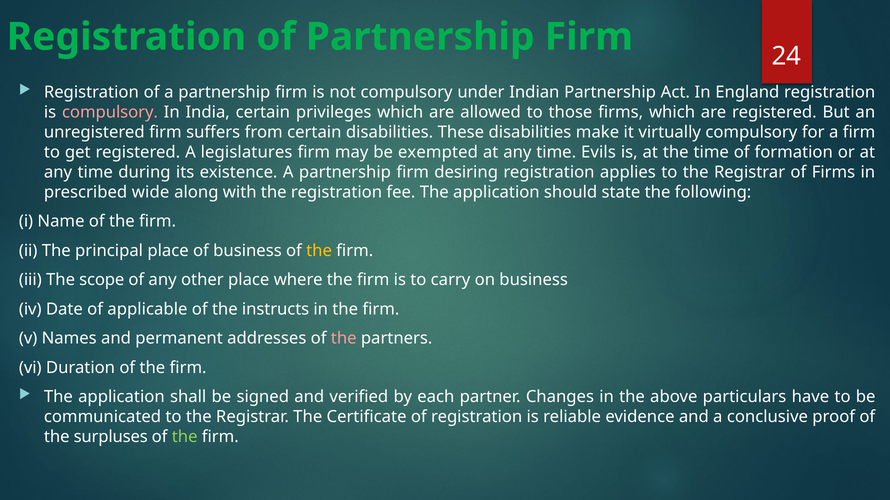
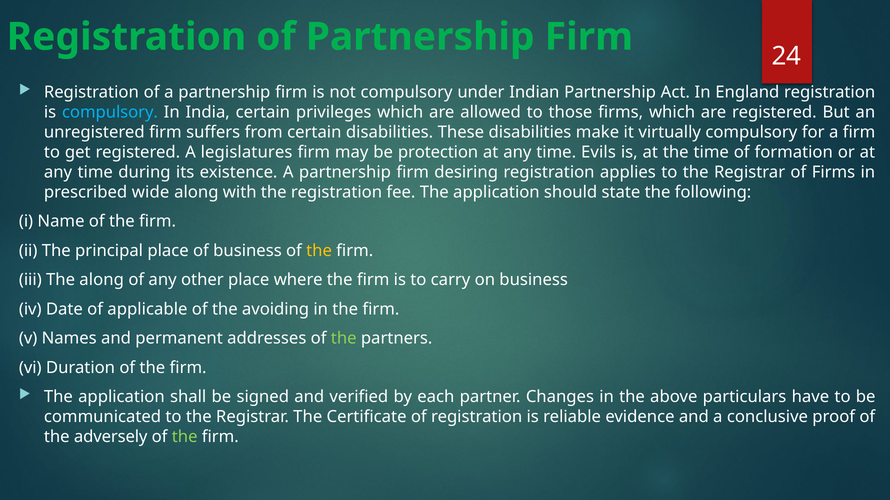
compulsory at (110, 112) colour: pink -> light blue
exempted: exempted -> protection
The scope: scope -> along
instructs: instructs -> avoiding
the at (344, 339) colour: pink -> light green
surpluses: surpluses -> adversely
